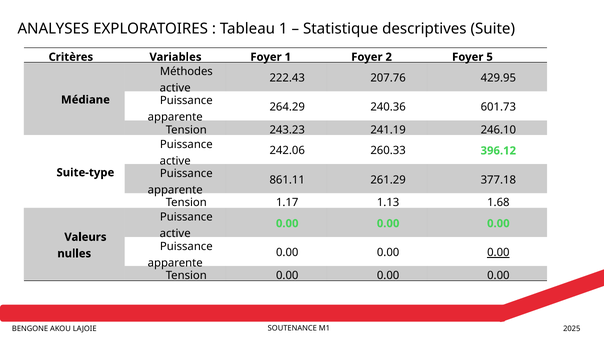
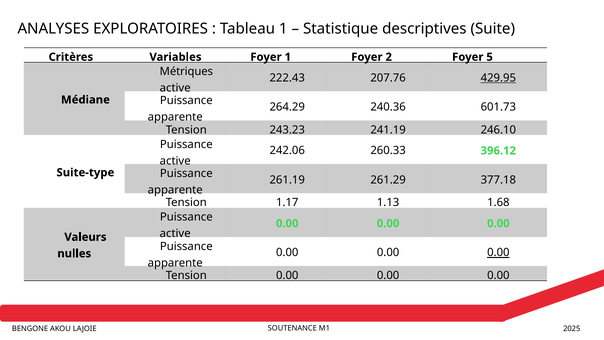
Méthodes: Méthodes -> Métriques
429.95 underline: none -> present
861.11: 861.11 -> 261.19
